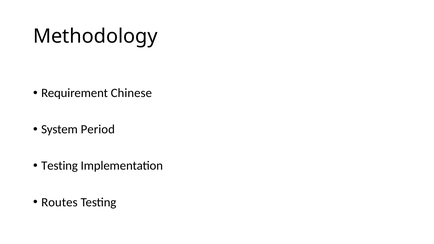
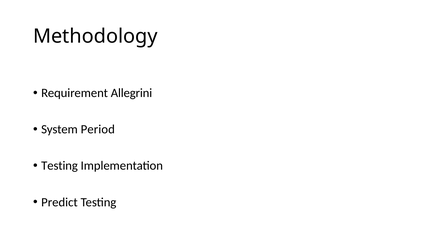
Chinese: Chinese -> Allegrini
Routes: Routes -> Predict
